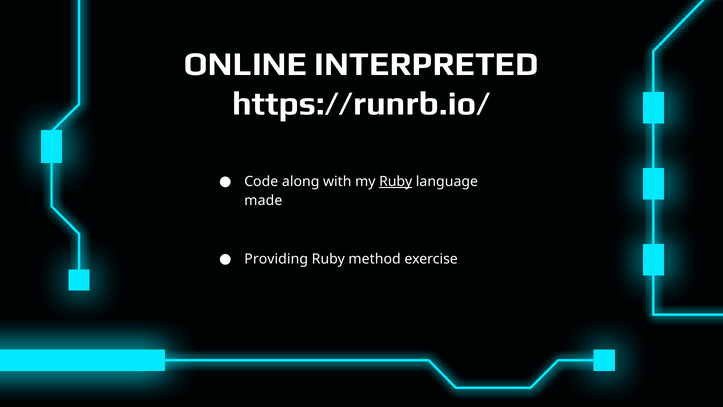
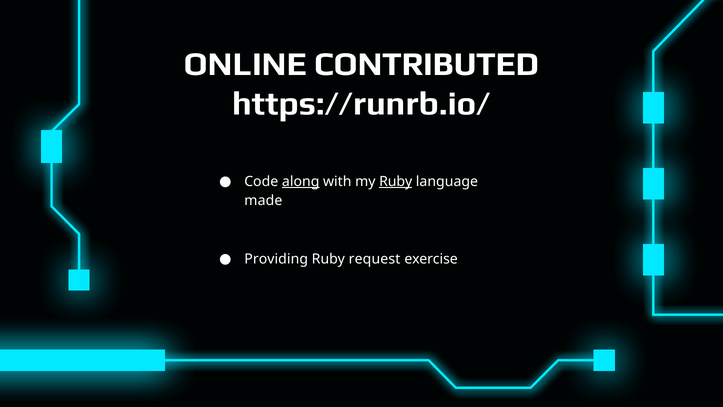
INTERPRETED: INTERPRETED -> CONTRIBUTED
along underline: none -> present
method: method -> request
